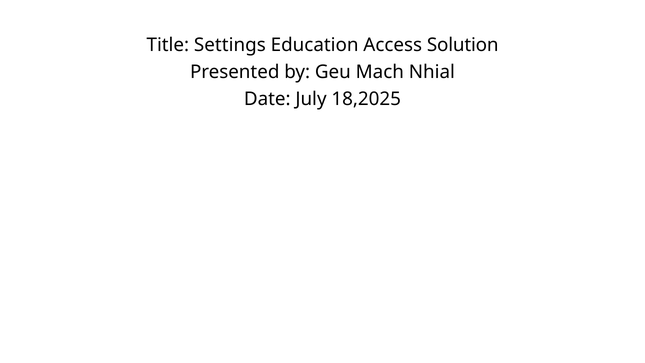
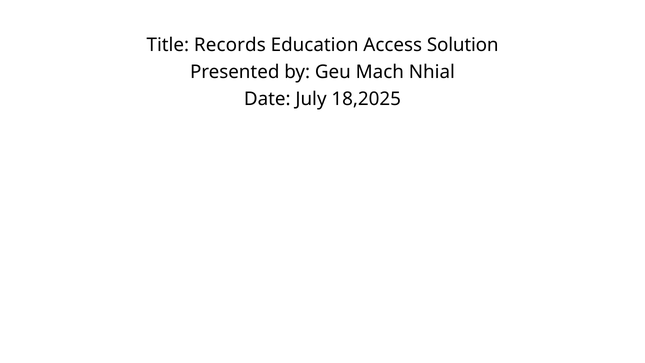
Settings: Settings -> Records
